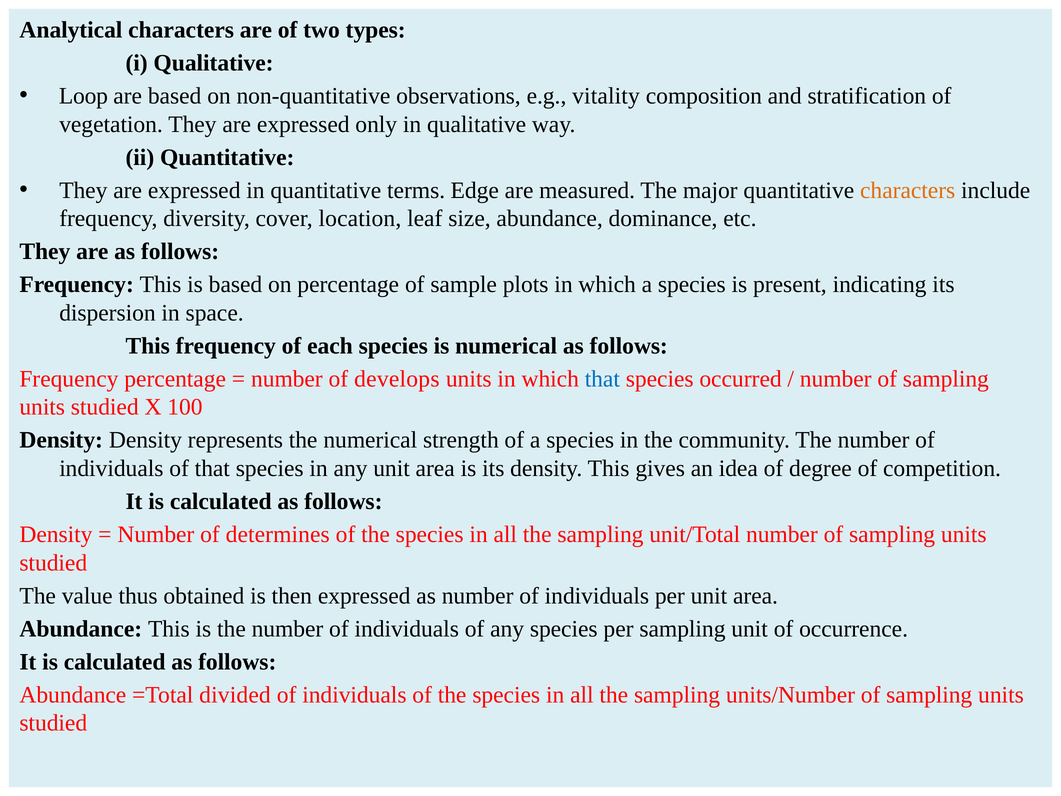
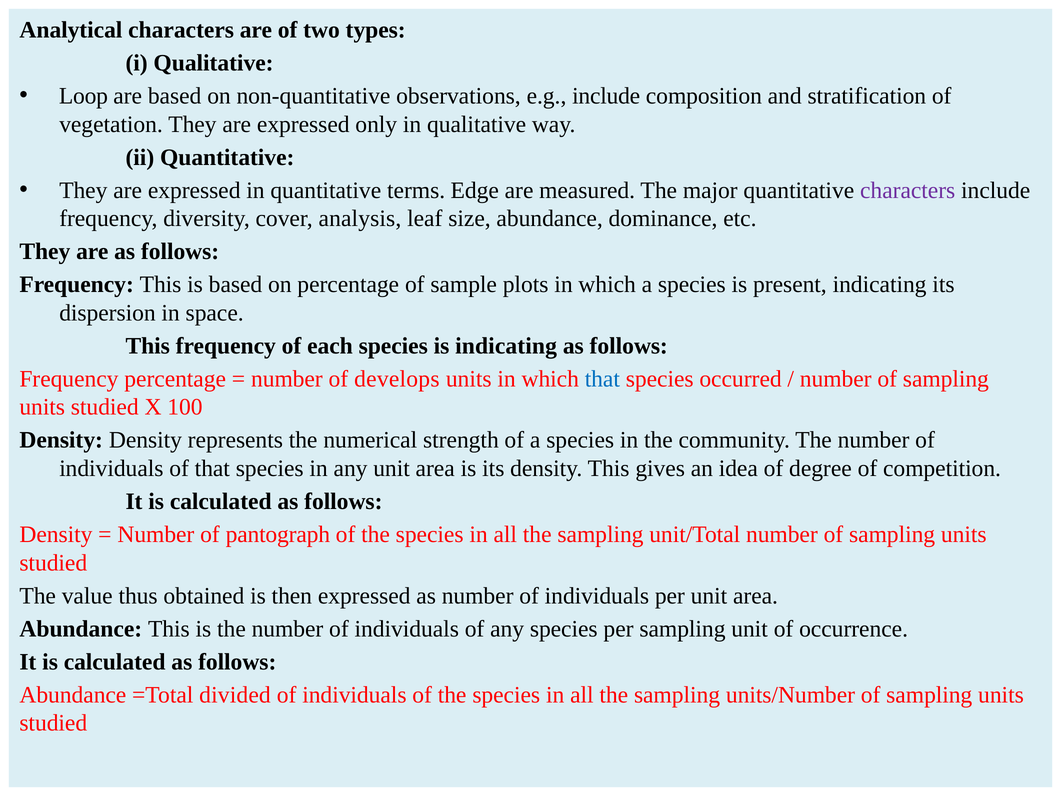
e.g vitality: vitality -> include
characters at (908, 190) colour: orange -> purple
location: location -> analysis
is numerical: numerical -> indicating
determines: determines -> pantograph
